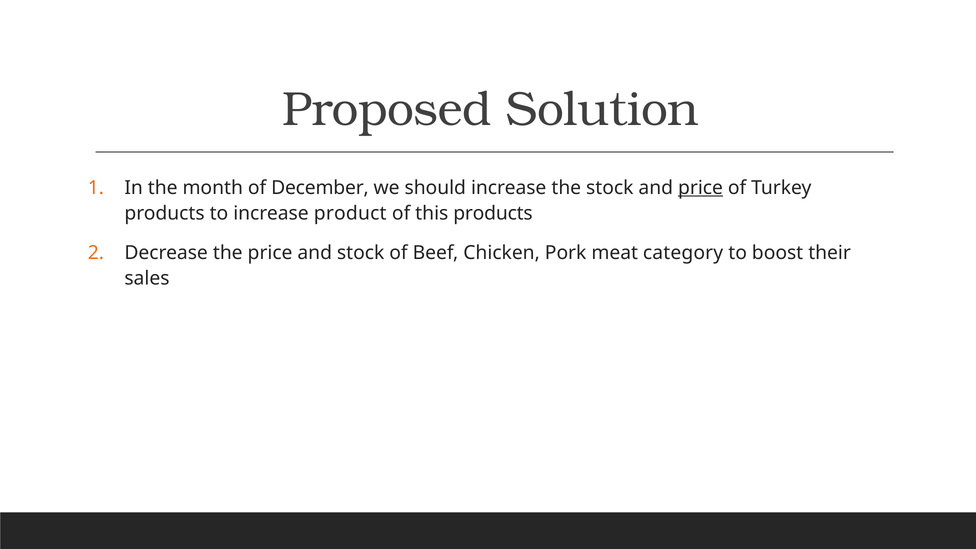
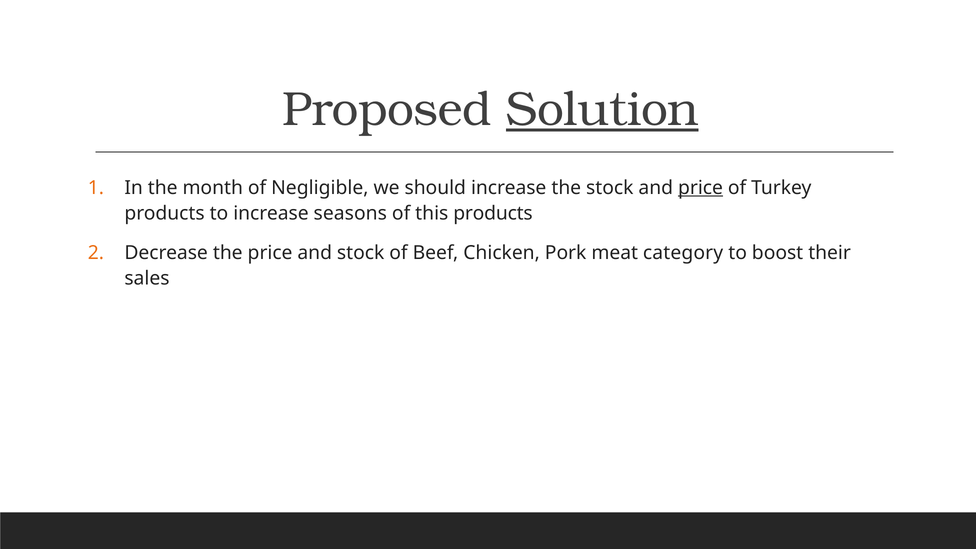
Solution underline: none -> present
December: December -> Negligible
product: product -> seasons
